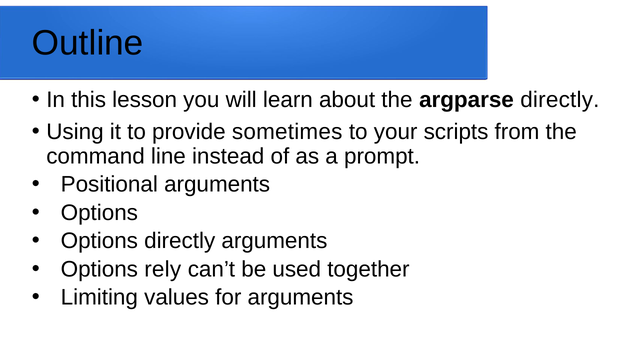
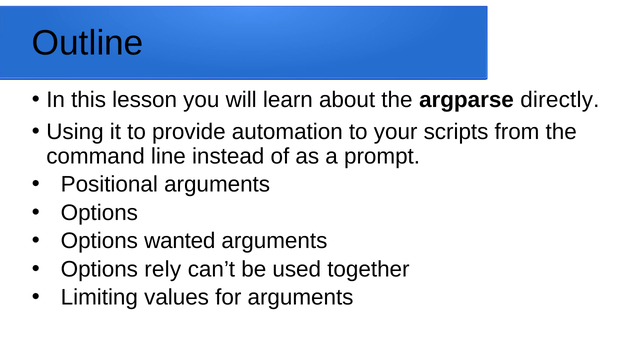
sometimes: sometimes -> automation
Options directly: directly -> wanted
